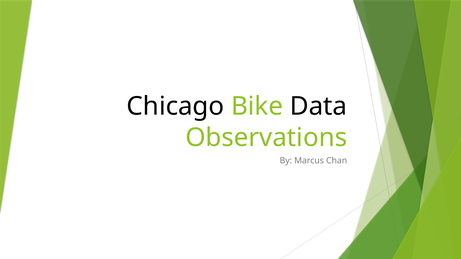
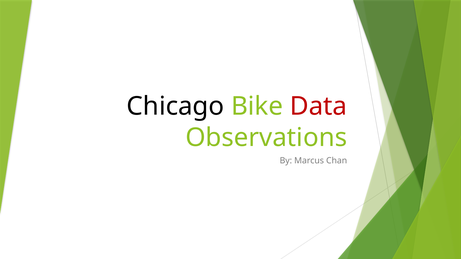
Data colour: black -> red
